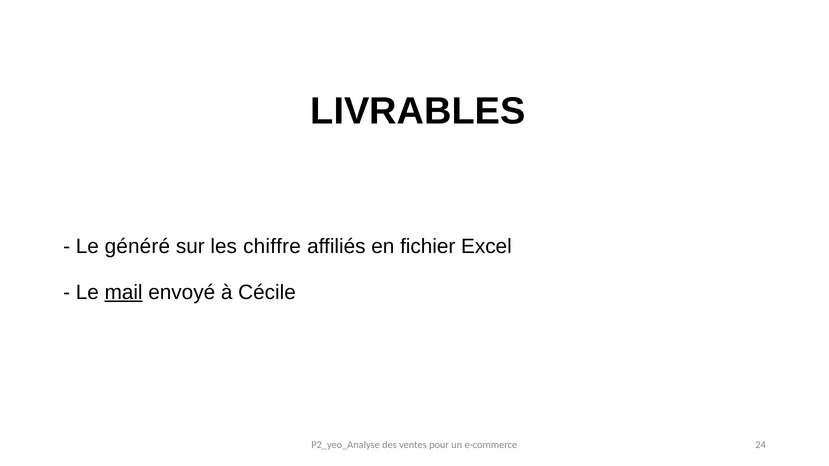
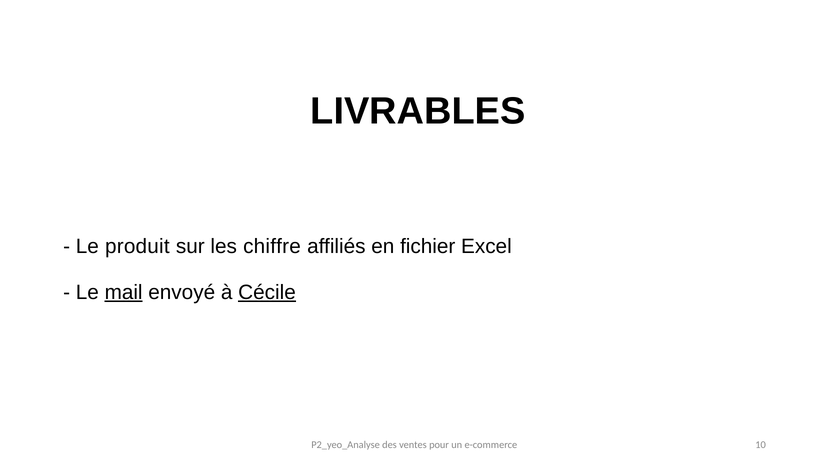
généré: généré -> produit
Cécile underline: none -> present
24: 24 -> 10
